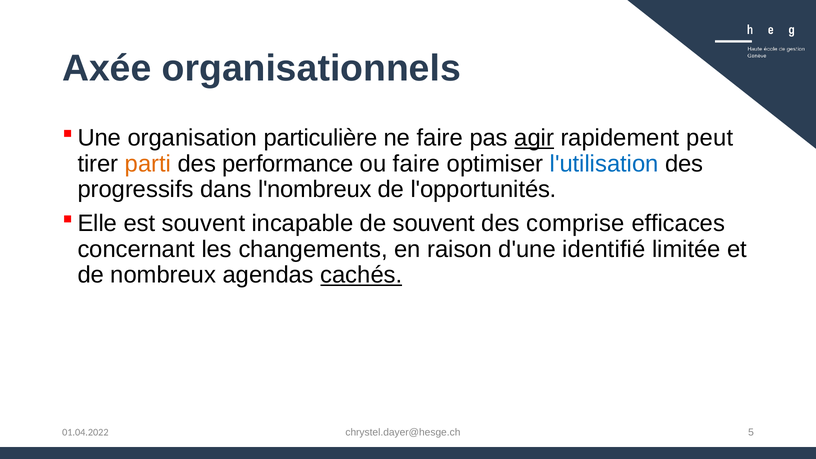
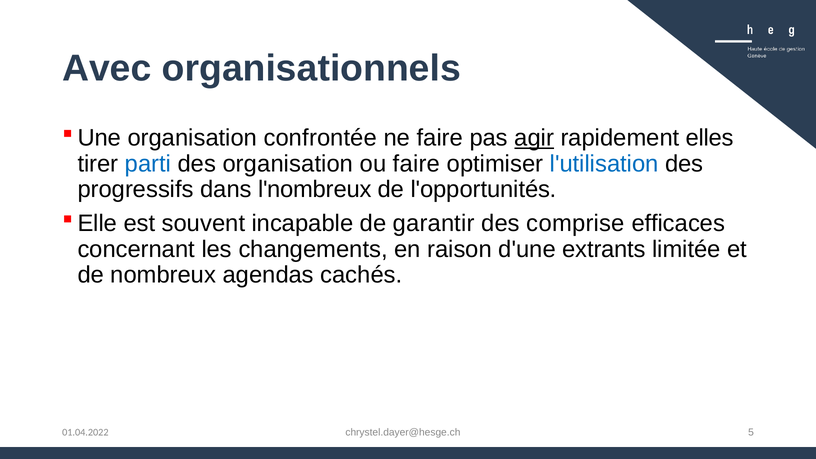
Axée: Axée -> Avec
particulière: particulière -> confrontée
peut: peut -> elles
parti colour: orange -> blue
des performance: performance -> organisation
de souvent: souvent -> garantir
identifié: identifié -> extrants
cachés underline: present -> none
